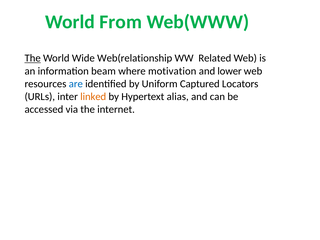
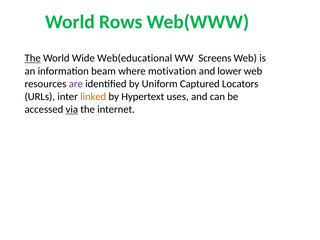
From: From -> Rows
Web(relationship: Web(relationship -> Web(educational
Related: Related -> Screens
are colour: blue -> purple
alias: alias -> uses
via underline: none -> present
